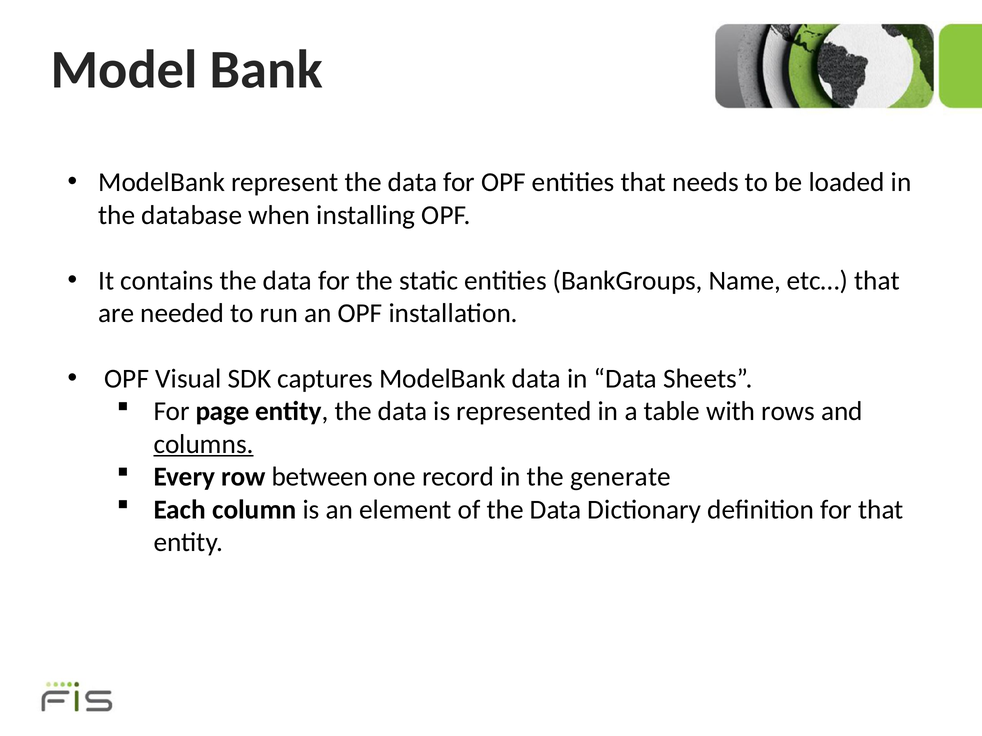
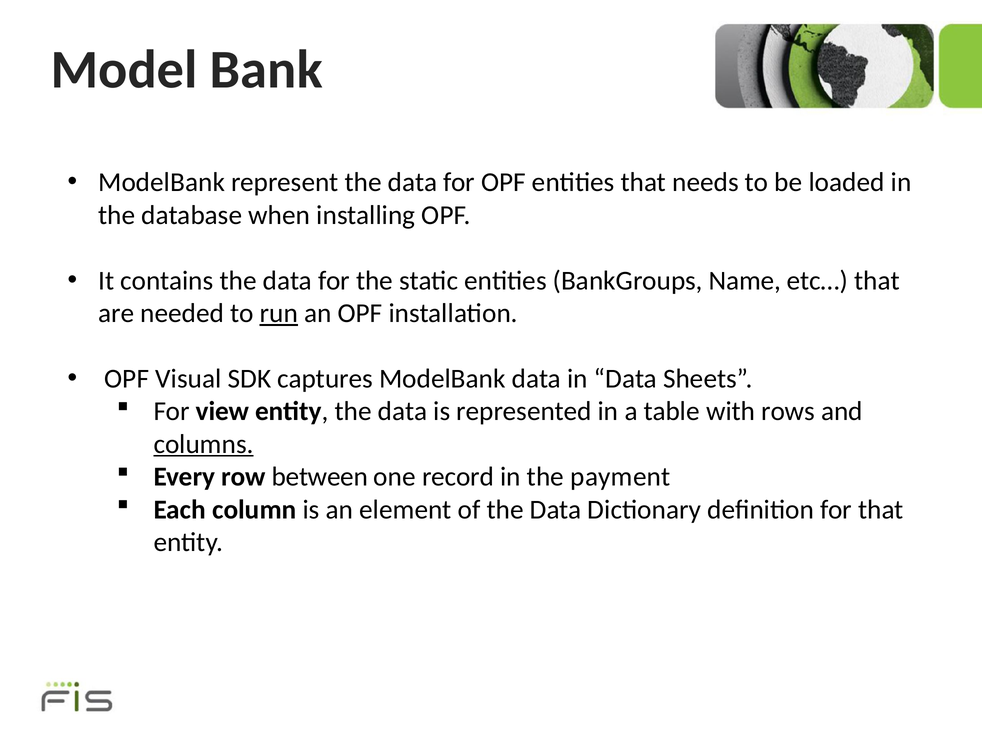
run underline: none -> present
page: page -> view
generate: generate -> payment
